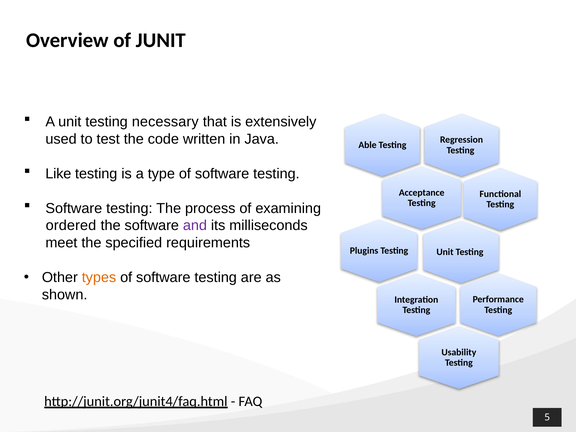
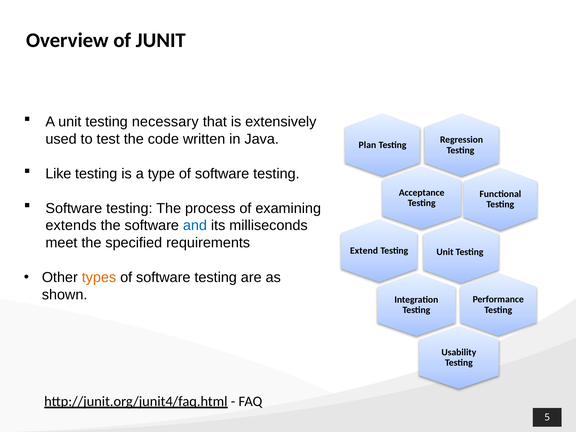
Able: Able -> Plan
ordered: ordered -> extends
and colour: purple -> blue
Plugins: Plugins -> Extend
